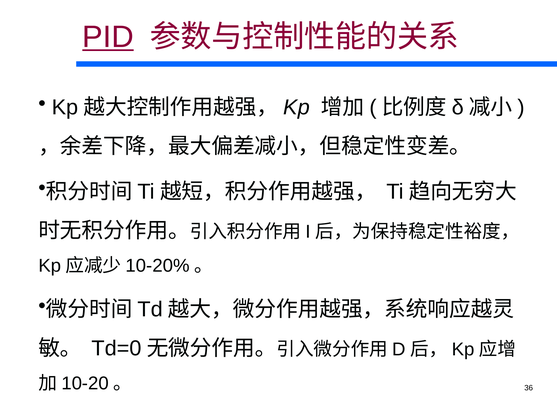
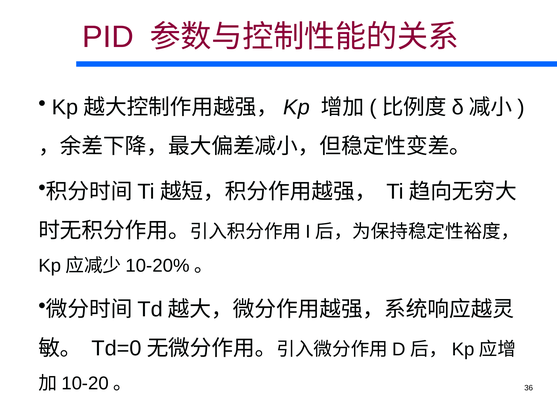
PID underline: present -> none
